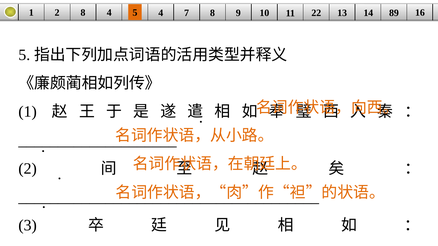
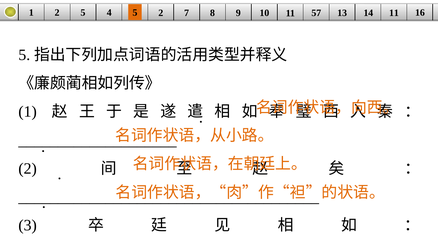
2 8: 8 -> 5
5 4: 4 -> 2
22: 22 -> 57
14 89: 89 -> 11
